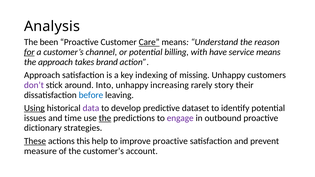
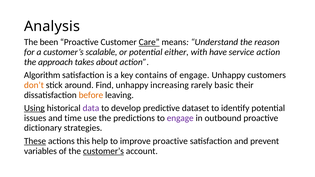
for underline: present -> none
channel: channel -> scalable
billing: billing -> either
service means: means -> action
brand: brand -> about
Approach at (42, 75): Approach -> Algorithm
indexing: indexing -> contains
of missing: missing -> engage
don’t colour: purple -> orange
Into: Into -> Find
story: story -> basic
before colour: blue -> orange
the at (105, 118) underline: present -> none
measure: measure -> variables
customer’s at (103, 151) underline: none -> present
